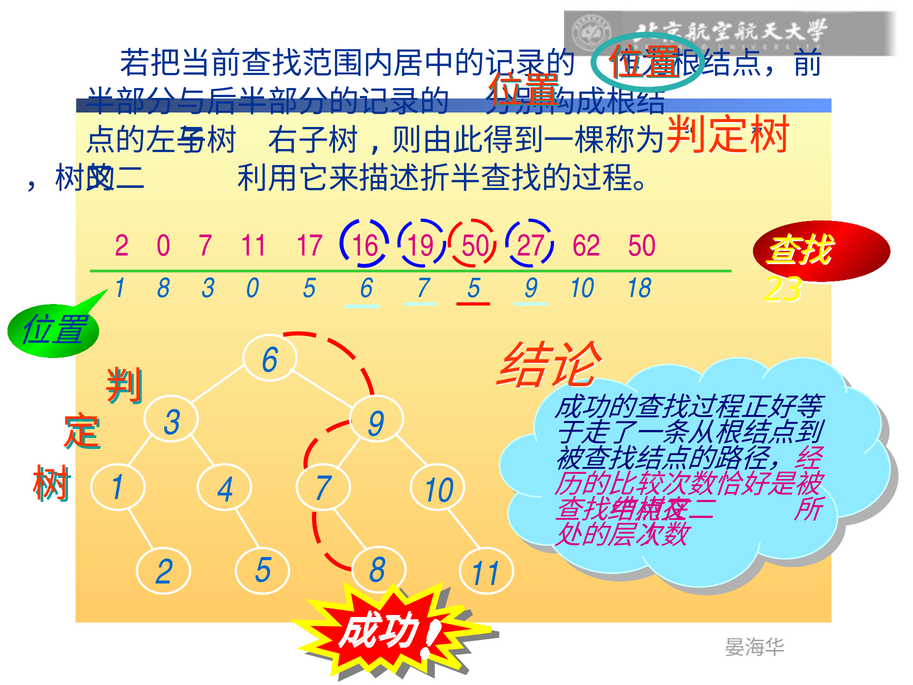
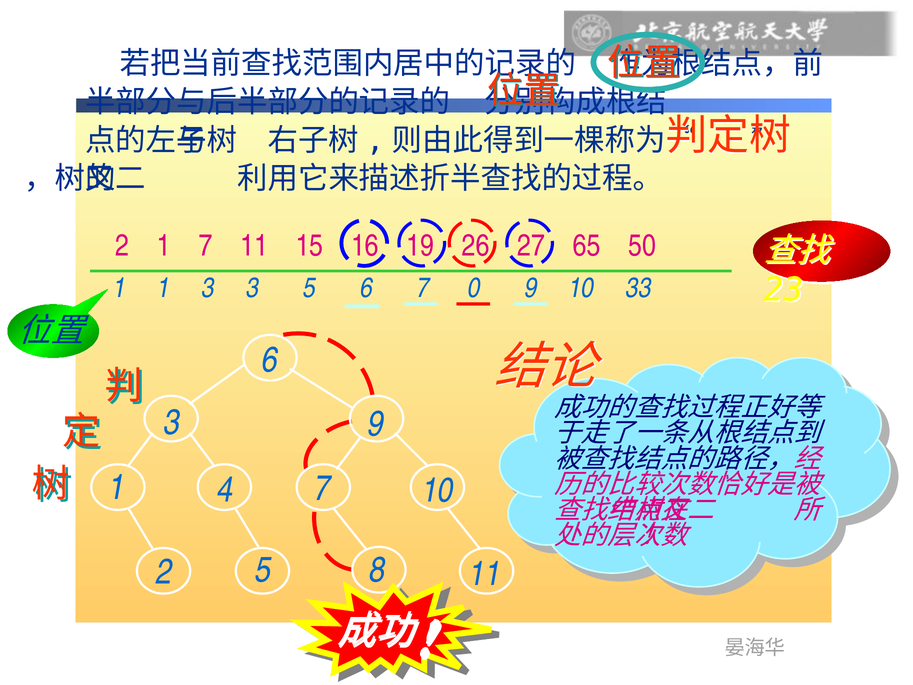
0 at (164, 245): 0 -> 1
17: 17 -> 15
19 50: 50 -> 26
62: 62 -> 65
8 at (164, 288): 8 -> 1
3 0: 0 -> 3
7 5: 5 -> 0
18: 18 -> 33
